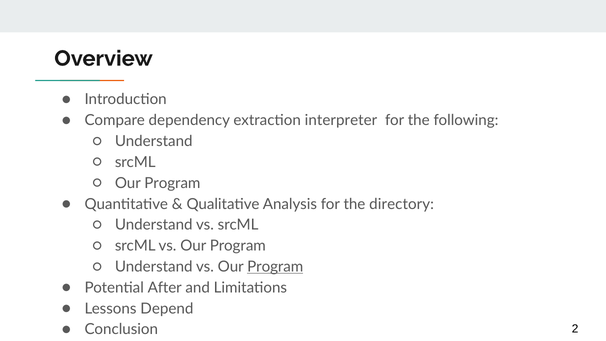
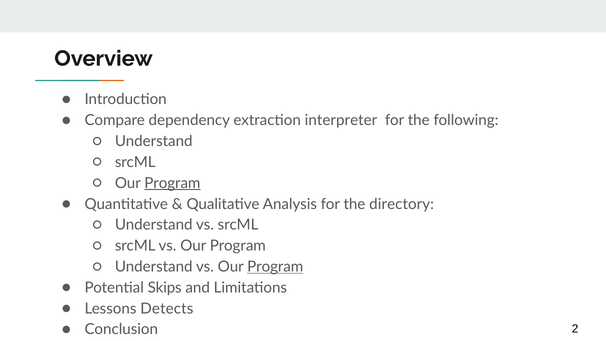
Program at (172, 183) underline: none -> present
After: After -> Skips
Depend: Depend -> Detects
